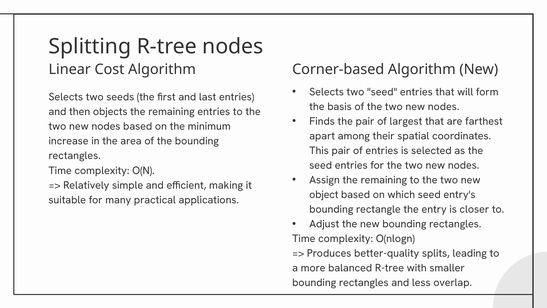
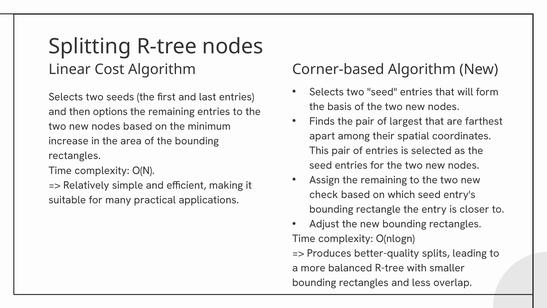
objects: objects -> options
object: object -> check
